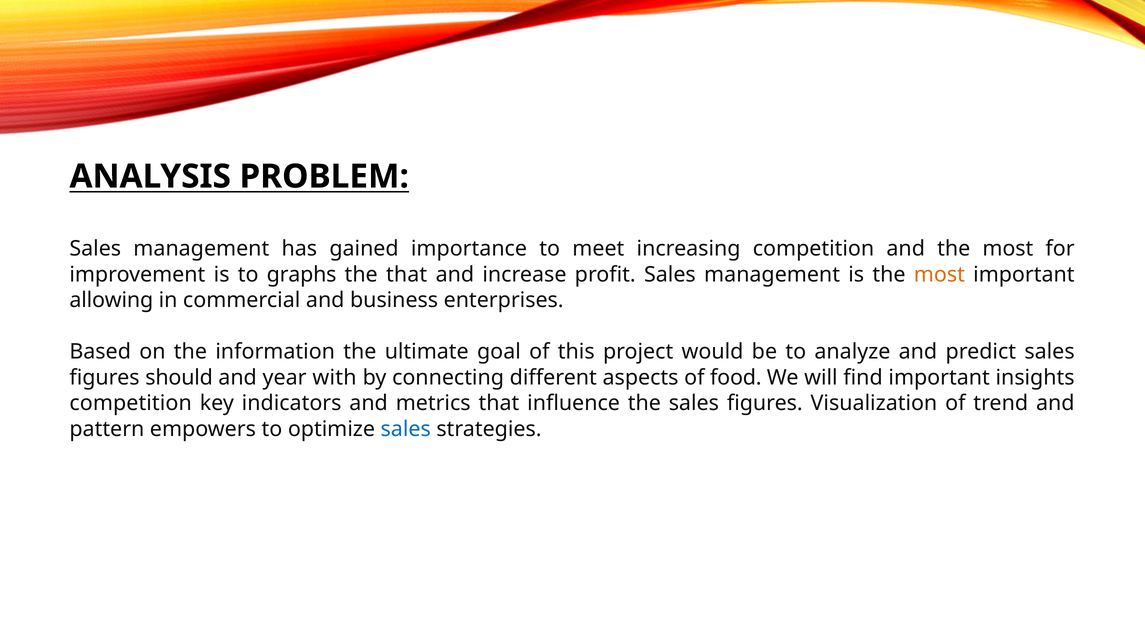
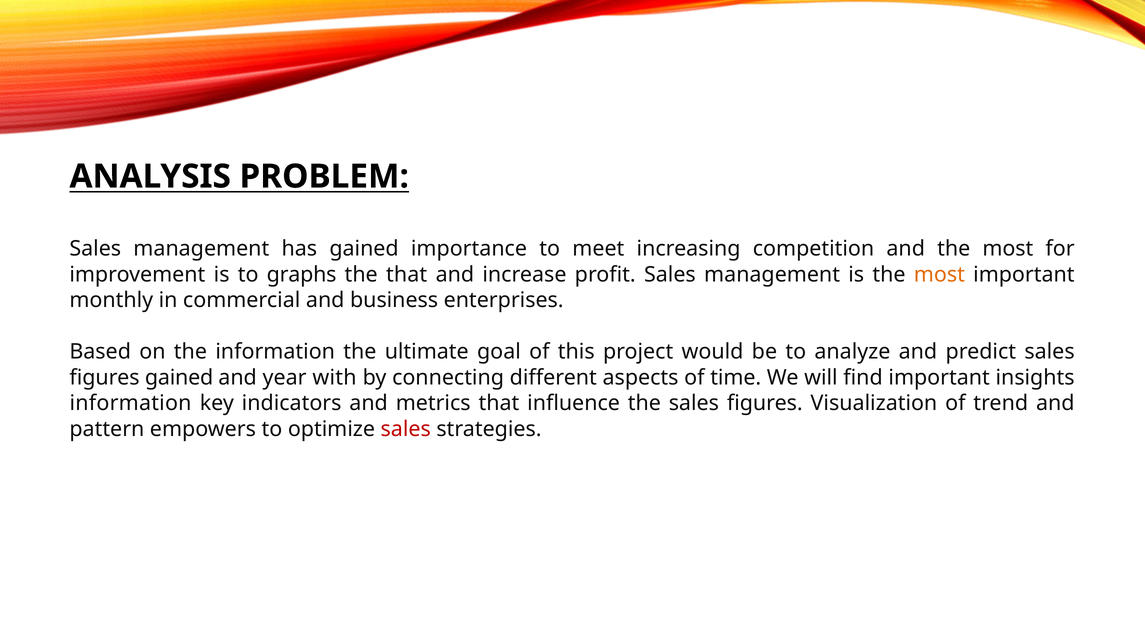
allowing: allowing -> monthly
figures should: should -> gained
food: food -> time
competition at (131, 403): competition -> information
sales at (406, 429) colour: blue -> red
